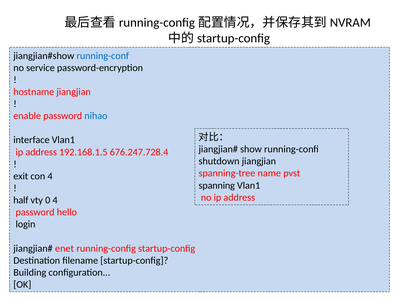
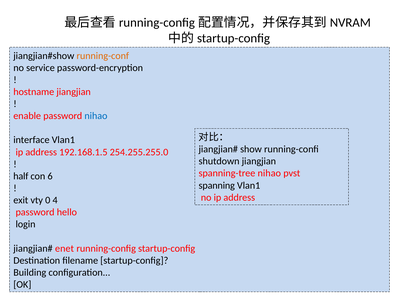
running-conf colour: blue -> orange
676.247.728.4: 676.247.728.4 -> 254.255.255.0
spanning-tree name: name -> nihao
exit: exit -> half
con 4: 4 -> 6
half: half -> exit
